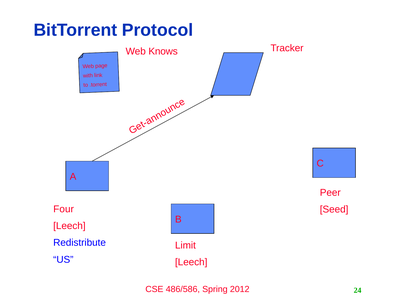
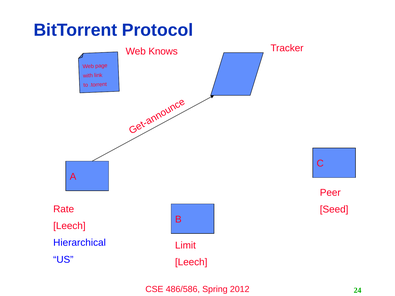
Four: Four -> Rate
Redistribute: Redistribute -> Hierarchical
